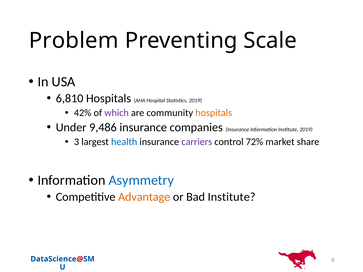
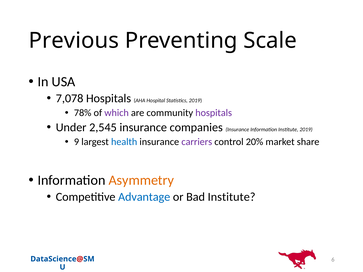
Problem: Problem -> Previous
6,810: 6,810 -> 7,078
42%: 42% -> 78%
hospitals at (214, 113) colour: orange -> purple
9,486: 9,486 -> 2,545
3: 3 -> 9
72%: 72% -> 20%
Asymmetry colour: blue -> orange
Advantage colour: orange -> blue
